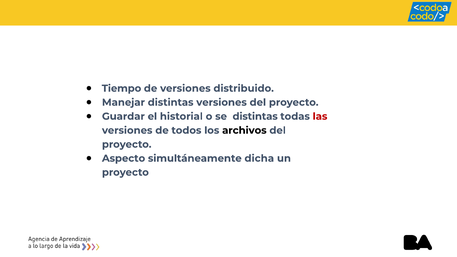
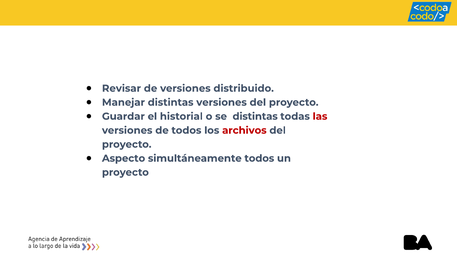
Tiempo: Tiempo -> Revisar
archivos colour: black -> red
simultáneamente dicha: dicha -> todos
